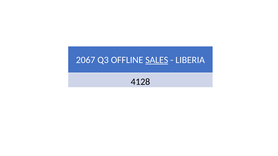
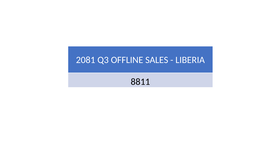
2067: 2067 -> 2081
SALES underline: present -> none
4128: 4128 -> 8811
